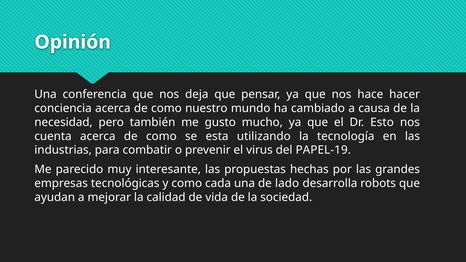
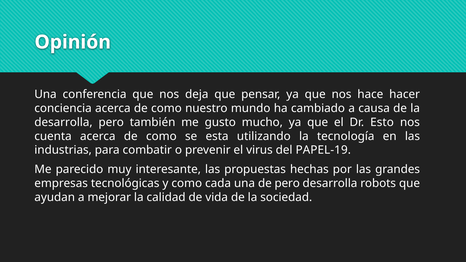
necesidad at (64, 122): necesidad -> desarrolla
de lado: lado -> pero
